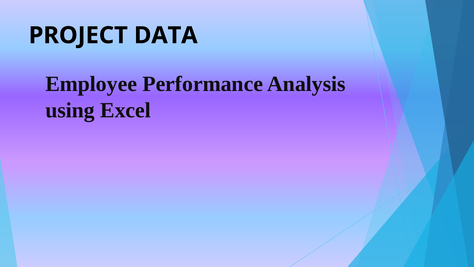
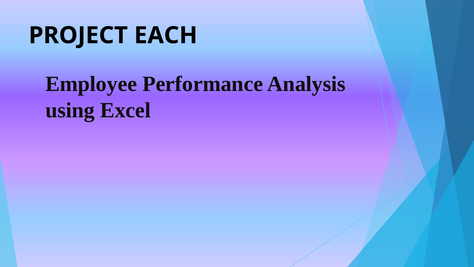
DATA: DATA -> EACH
